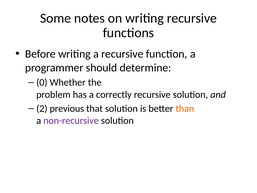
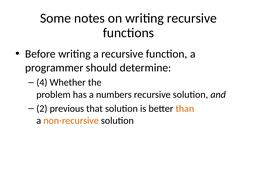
0: 0 -> 4
correctly: correctly -> numbers
non-recursive colour: purple -> orange
